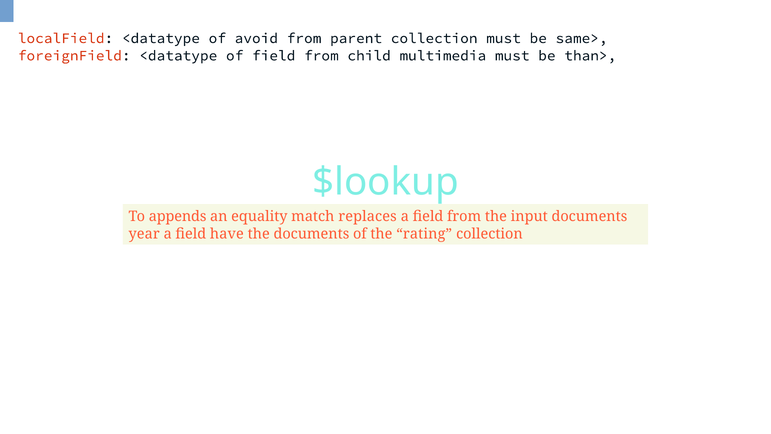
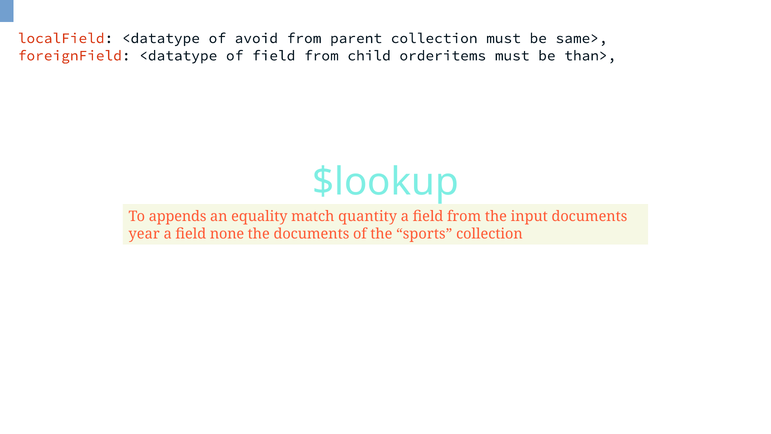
multimedia: multimedia -> orderitems
replaces: replaces -> quantity
have: have -> none
rating: rating -> sports
